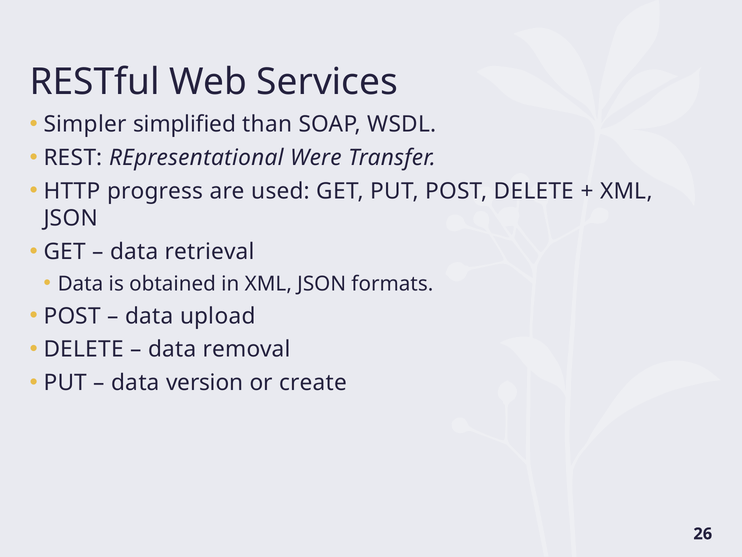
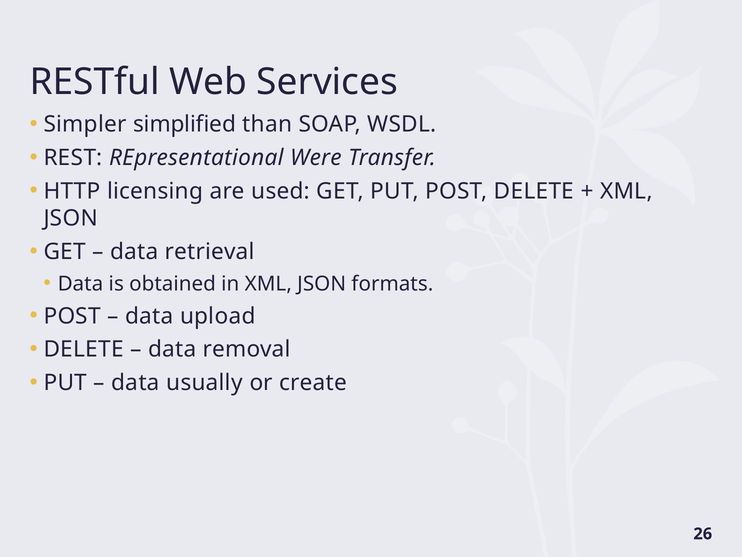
progress: progress -> licensing
version: version -> usually
